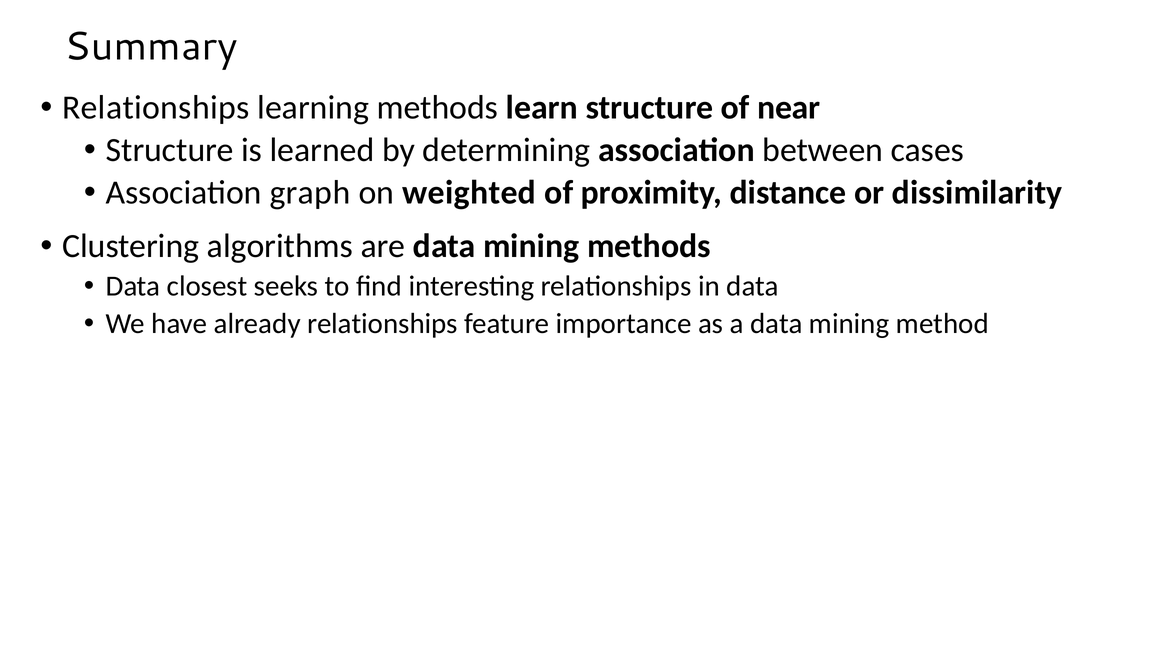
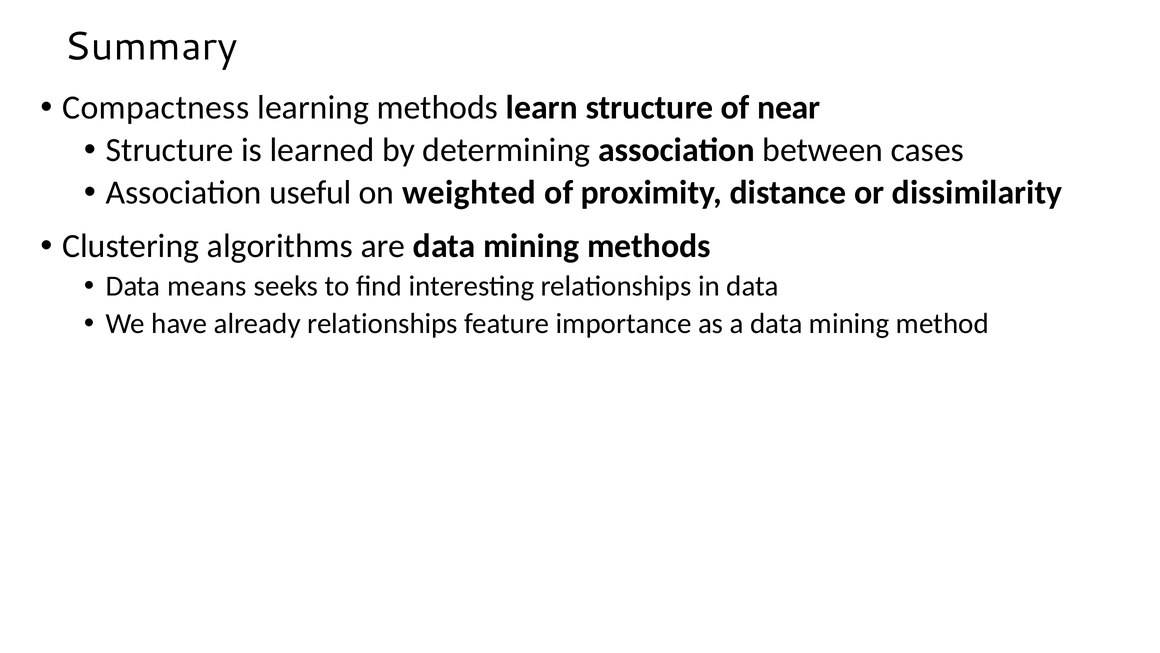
Relationships at (156, 108): Relationships -> Compactness
graph: graph -> useful
closest: closest -> means
